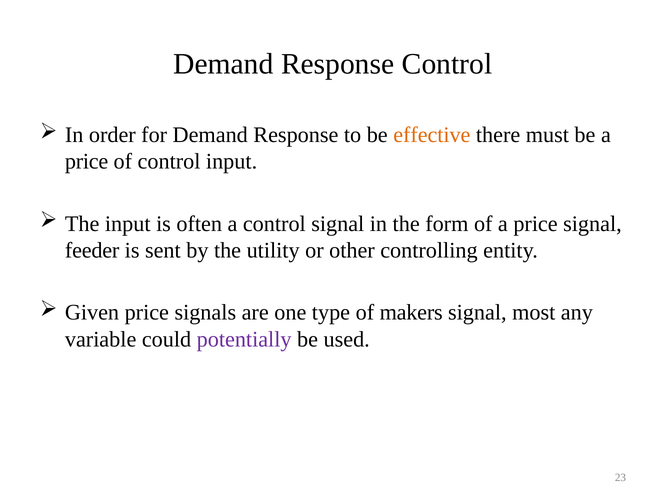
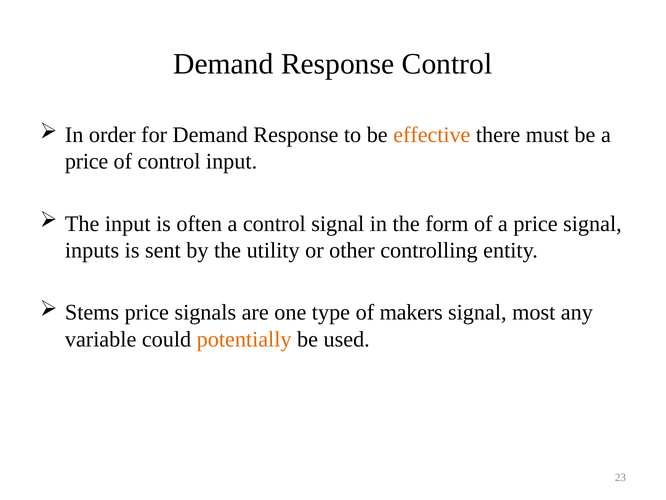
feeder: feeder -> inputs
Given: Given -> Stems
potentially colour: purple -> orange
